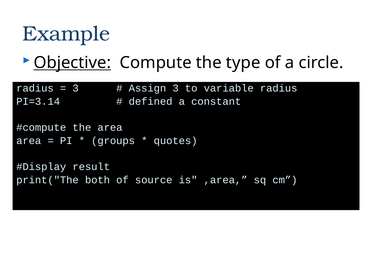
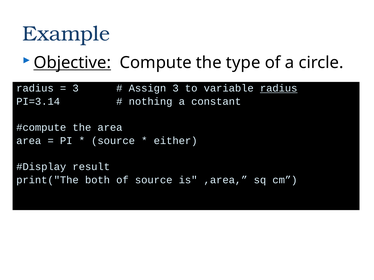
radius at (279, 88) underline: none -> present
defined: defined -> nothing
groups at (113, 141): groups -> source
quotes: quotes -> either
